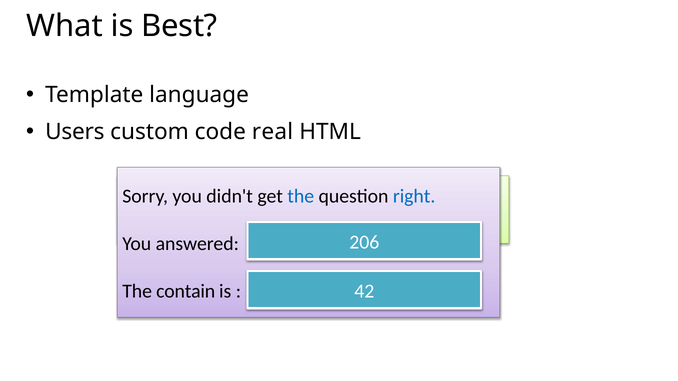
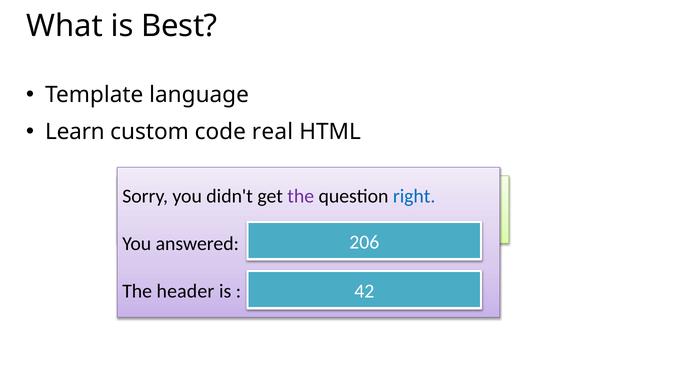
Users: Users -> Learn
the at (301, 196) colour: blue -> purple
contain: contain -> header
